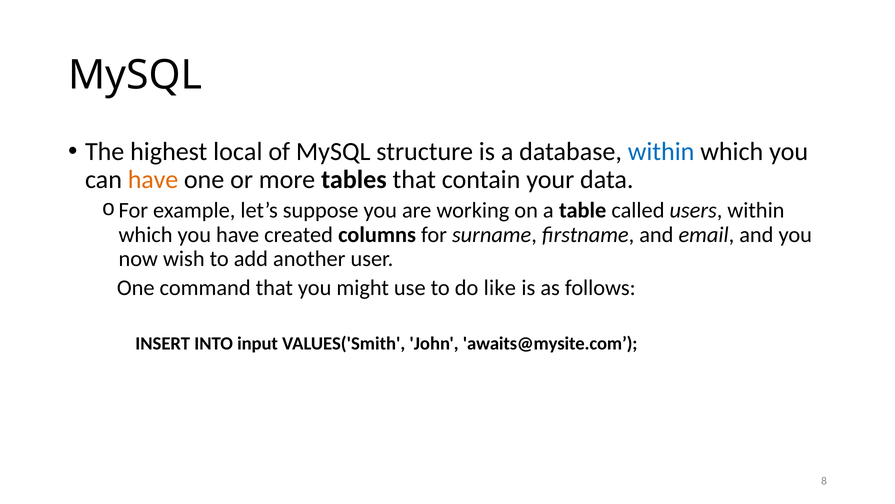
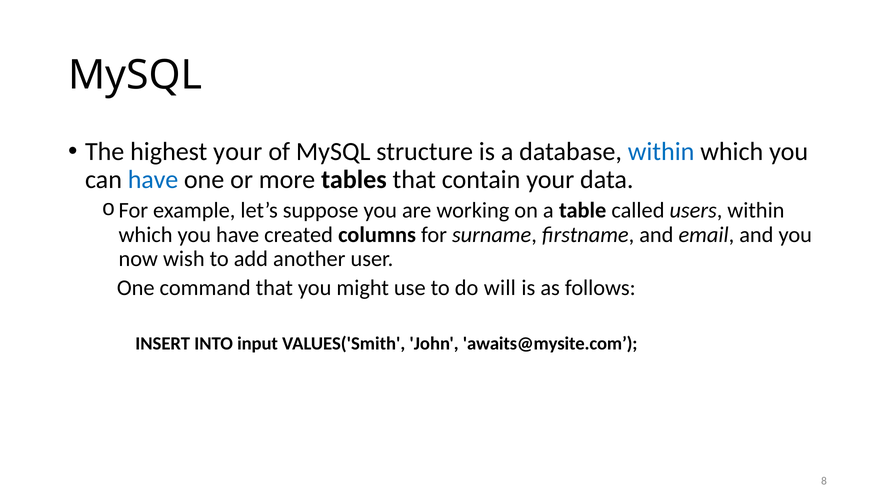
highest local: local -> your
have at (153, 179) colour: orange -> blue
like: like -> will
